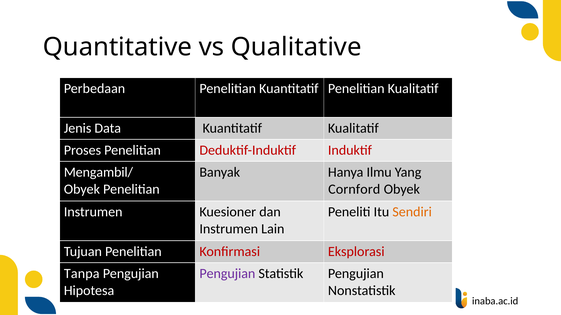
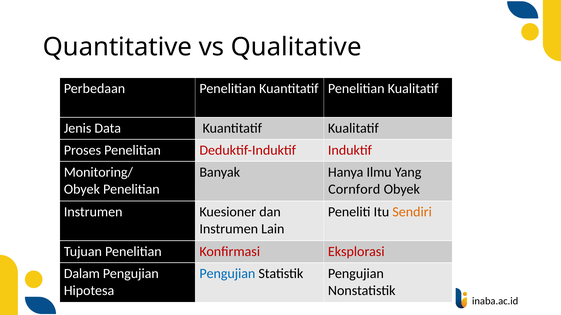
Mengambil/: Mengambil/ -> Monitoring/
Tanpa: Tanpa -> Dalam
Pengujian at (227, 274) colour: purple -> blue
